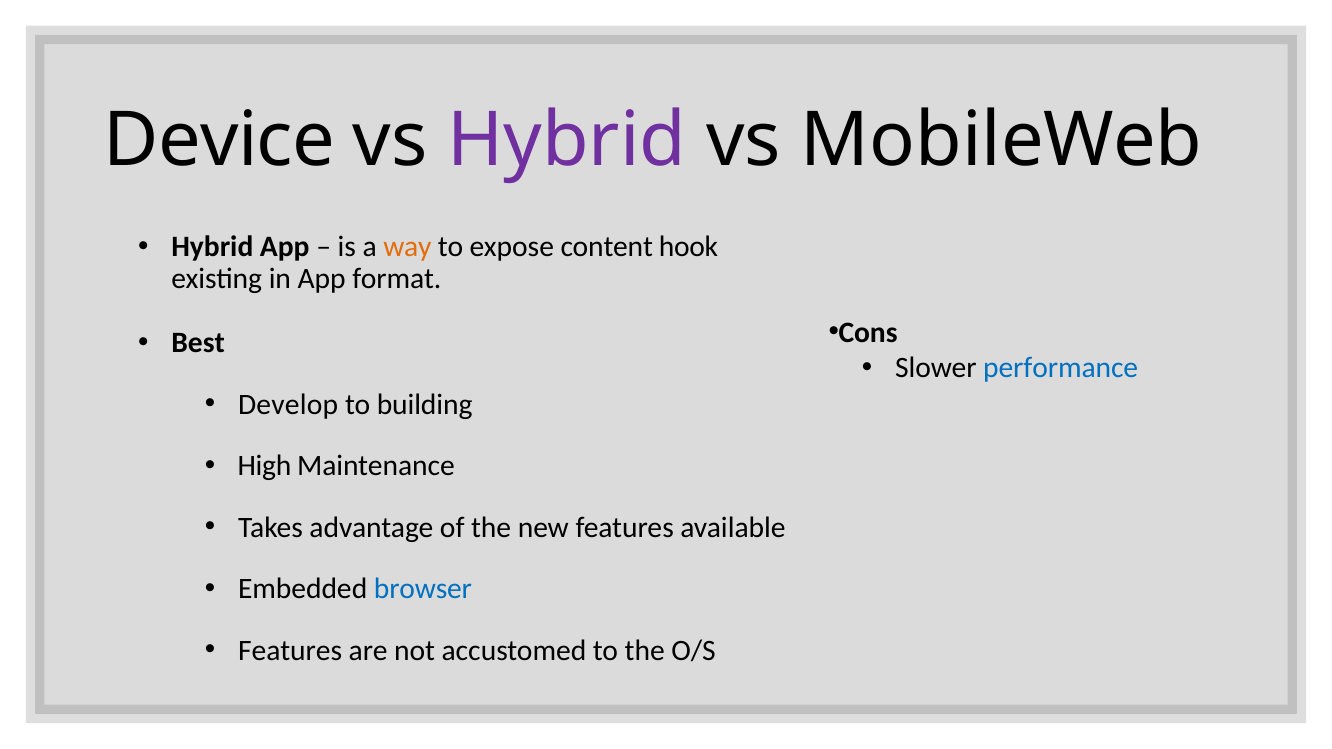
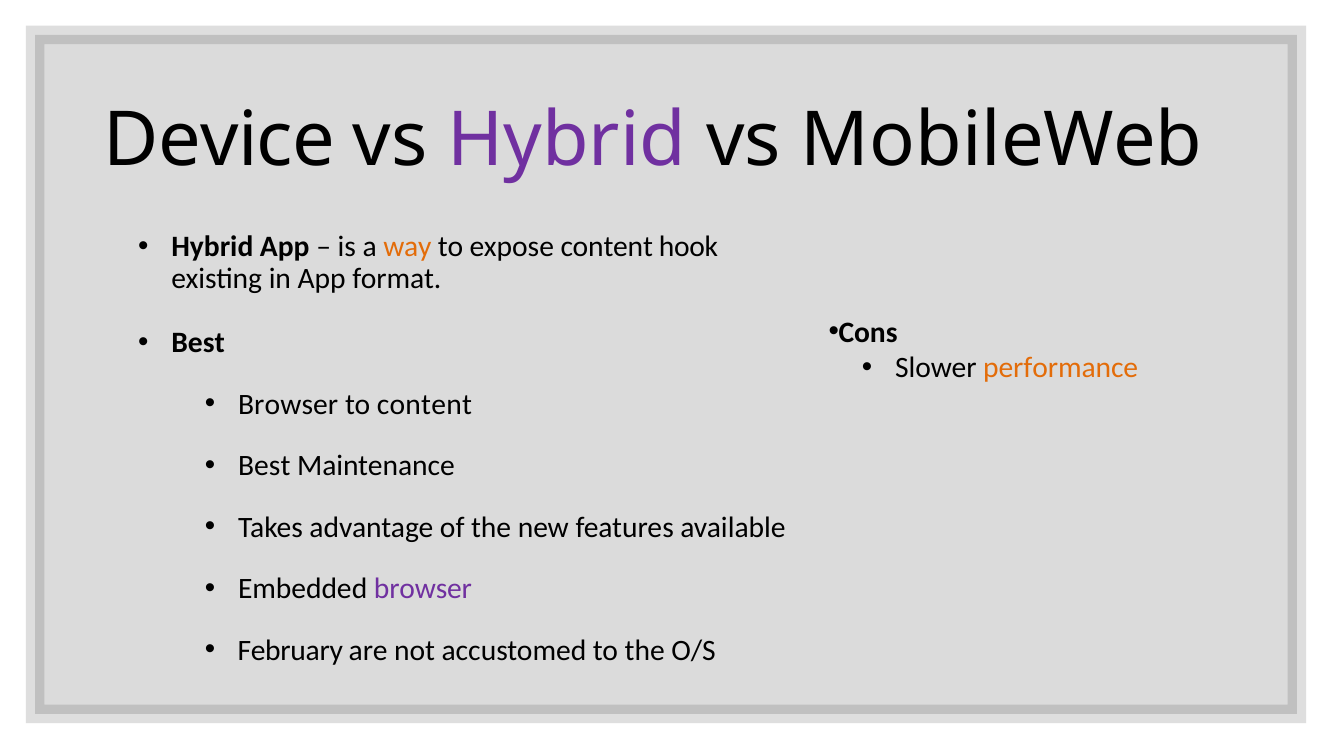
performance colour: blue -> orange
Develop at (288, 405): Develop -> Browser
to building: building -> content
High at (264, 466): High -> Best
browser at (423, 589) colour: blue -> purple
Features at (290, 651): Features -> February
